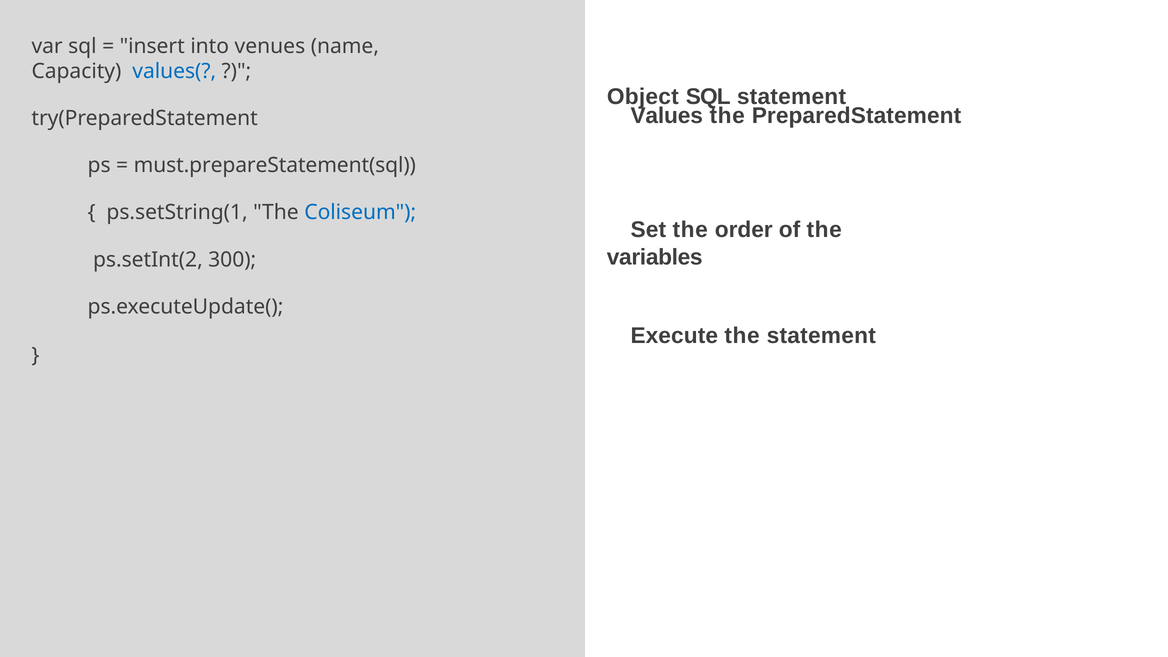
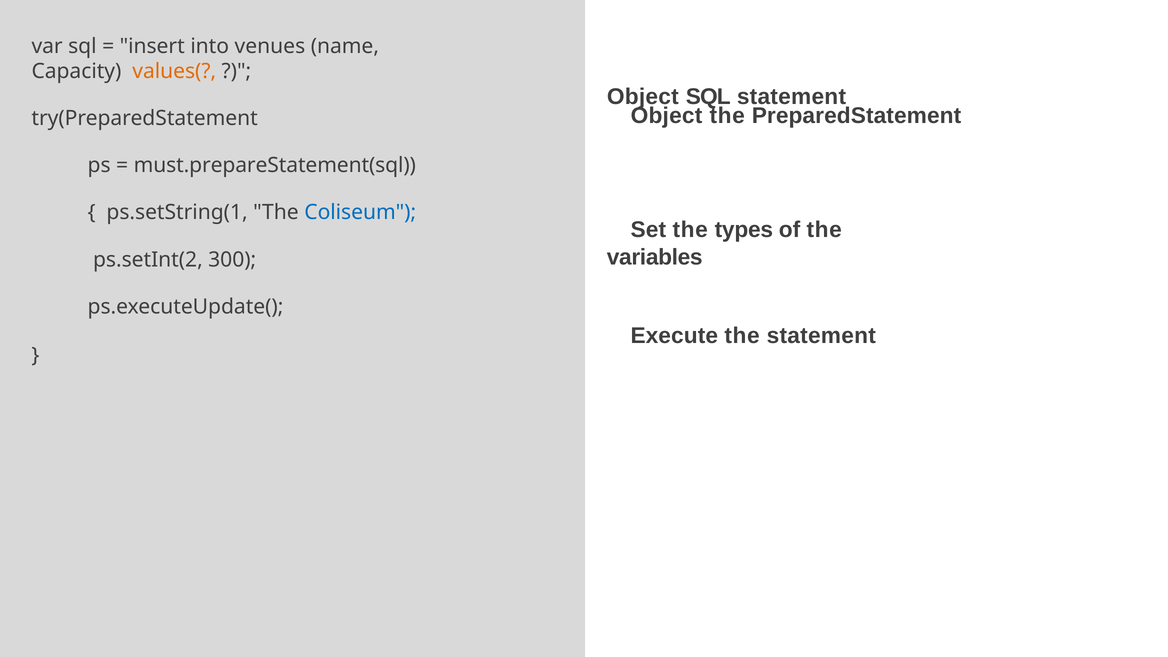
values( colour: blue -> orange
Values at (667, 116): Values -> Object
order: order -> types
